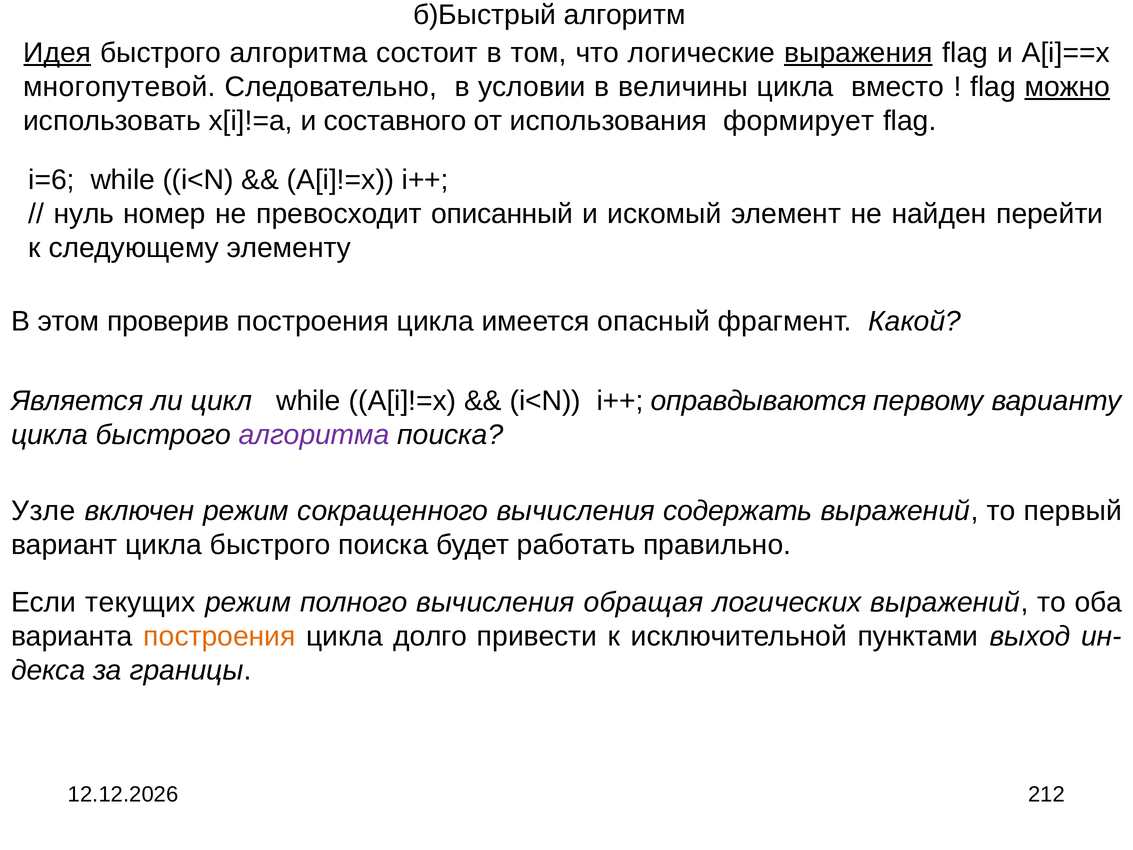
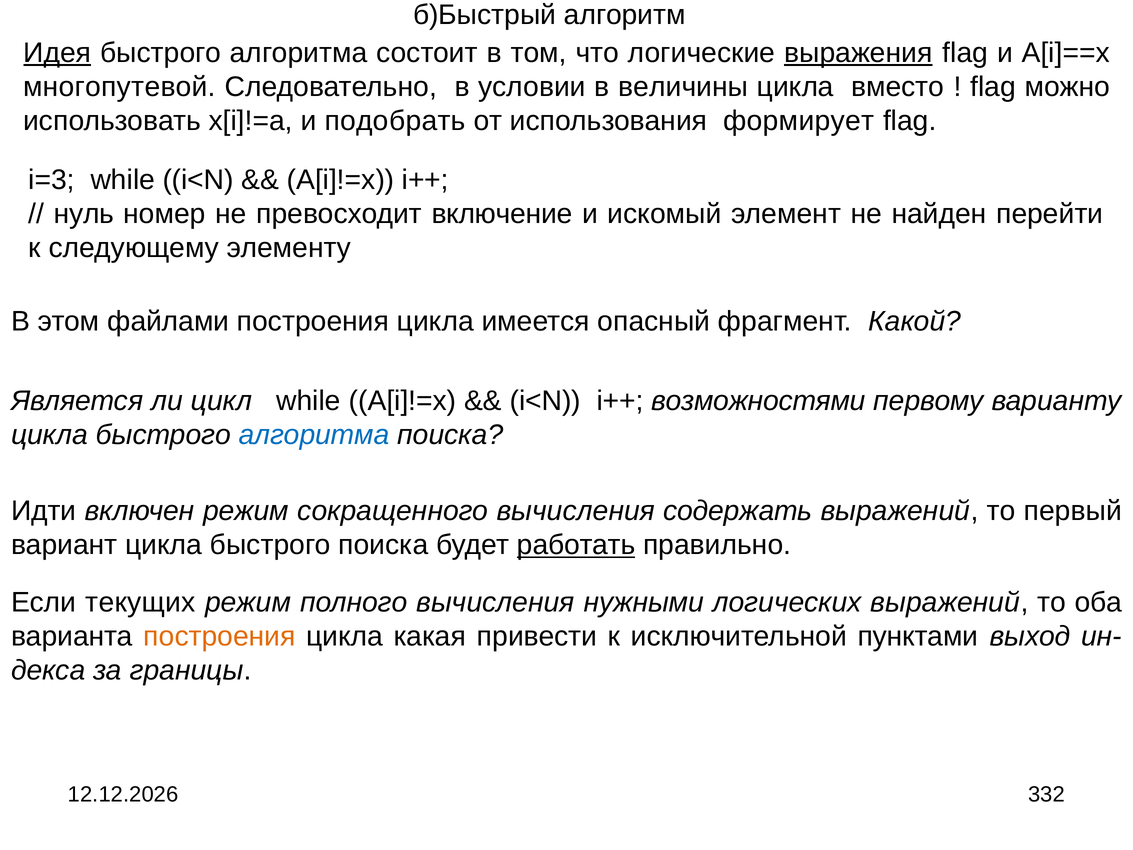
можно underline: present -> none
составного: составного -> подобрать
i=6: i=6 -> i=3
описанный: описанный -> включение
проверив: проверив -> файлами
оправдываются: оправдываются -> возможностями
алгоритма at (314, 435) colour: purple -> blue
Узле: Узле -> Идти
работать underline: none -> present
обращая: обращая -> нужными
долго: долго -> какая
212: 212 -> 332
